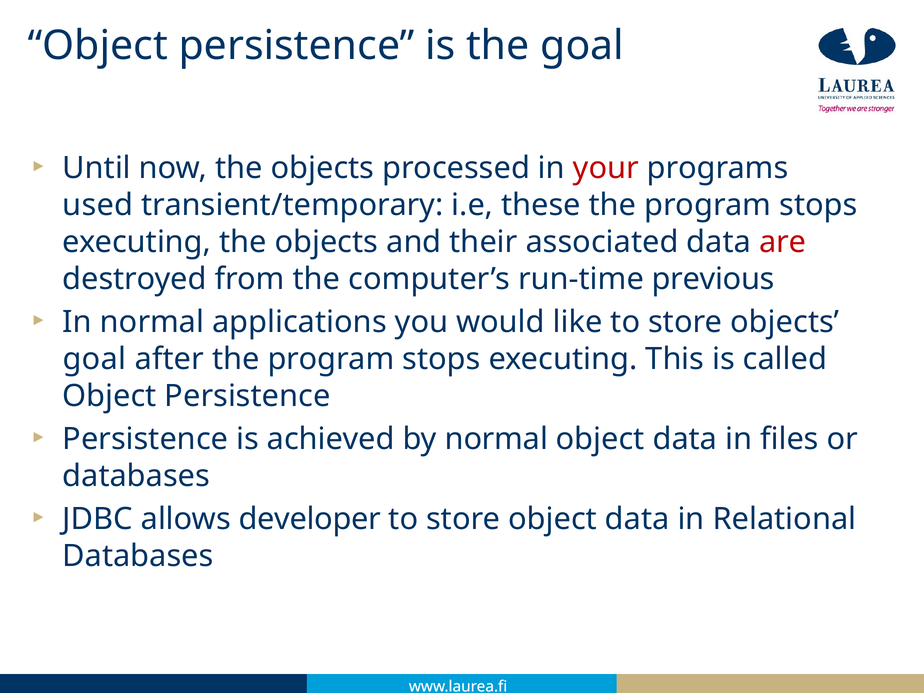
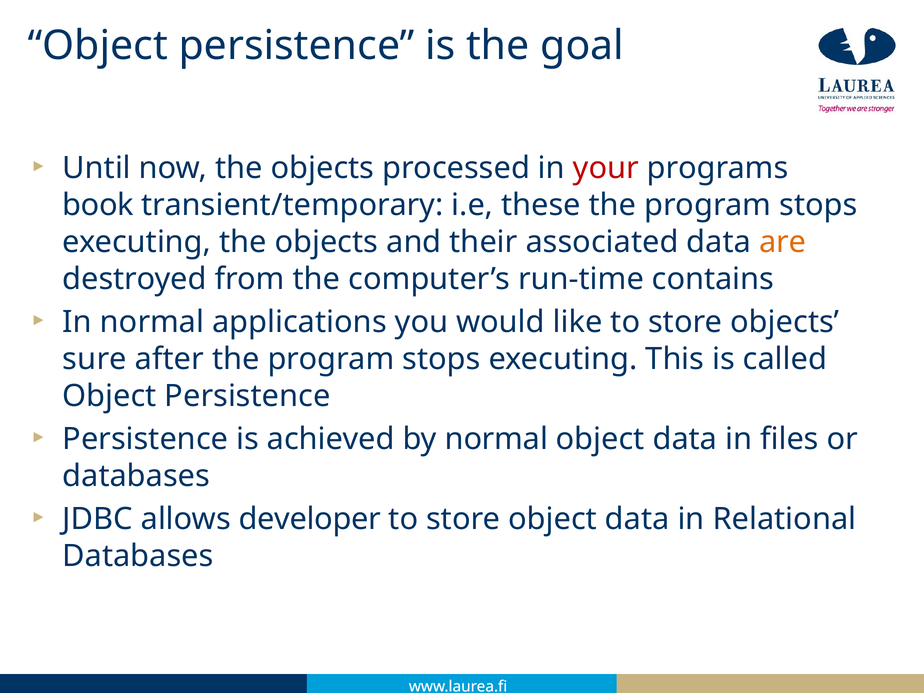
used: used -> book
are colour: red -> orange
previous: previous -> contains
goal at (95, 359): goal -> sure
